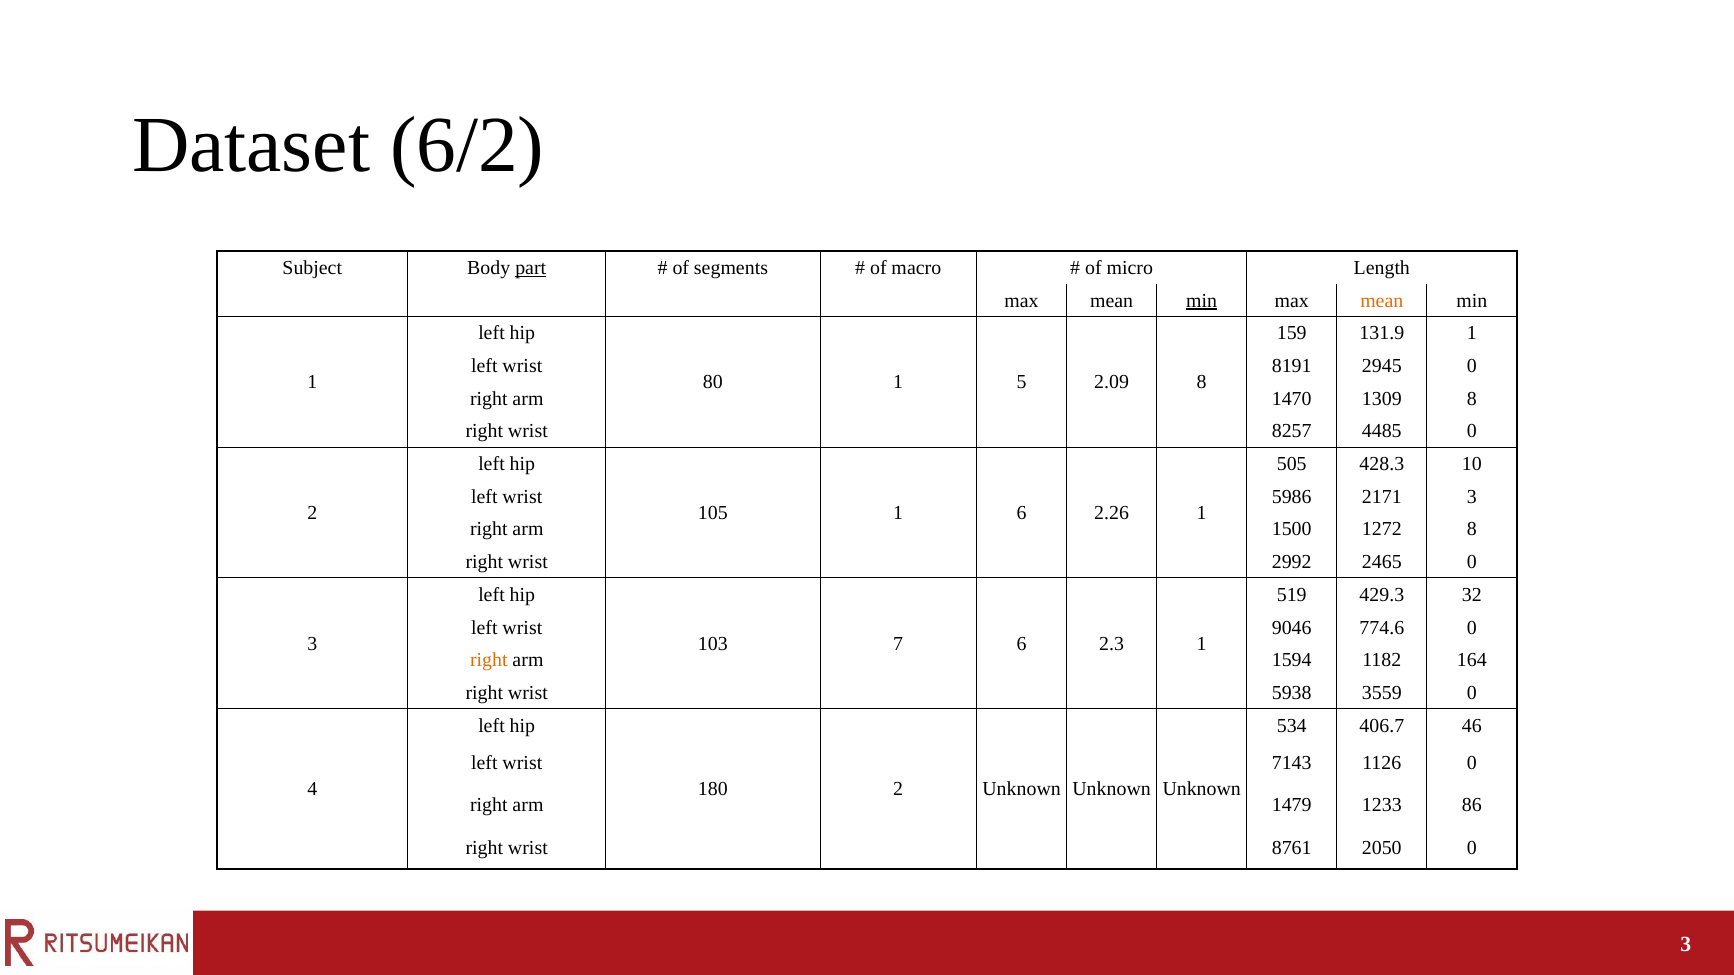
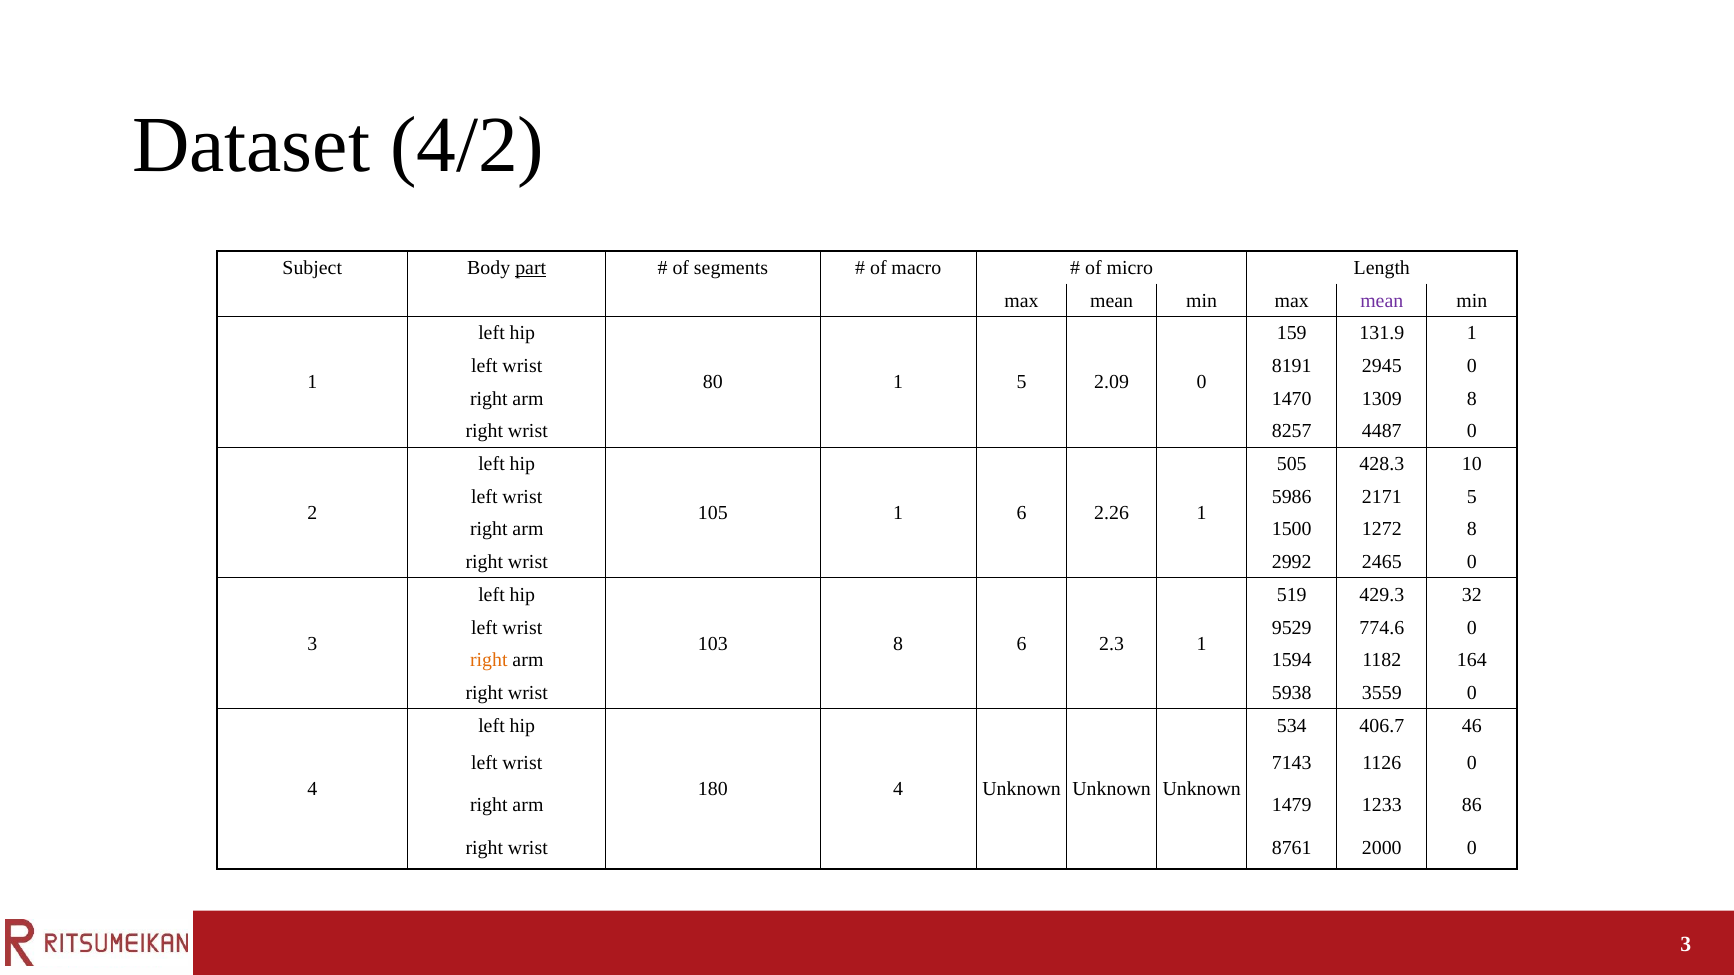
6/2: 6/2 -> 4/2
min at (1202, 301) underline: present -> none
mean at (1382, 301) colour: orange -> purple
2.09 8: 8 -> 0
4485: 4485 -> 4487
2171 3: 3 -> 5
9046: 9046 -> 9529
103 7: 7 -> 8
180 2: 2 -> 4
2050: 2050 -> 2000
